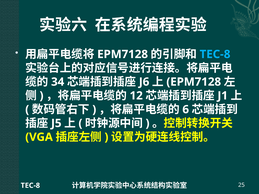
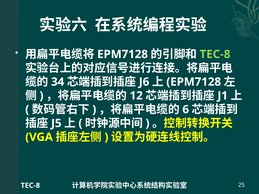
TEC-8 at (215, 54) colour: light blue -> light green
